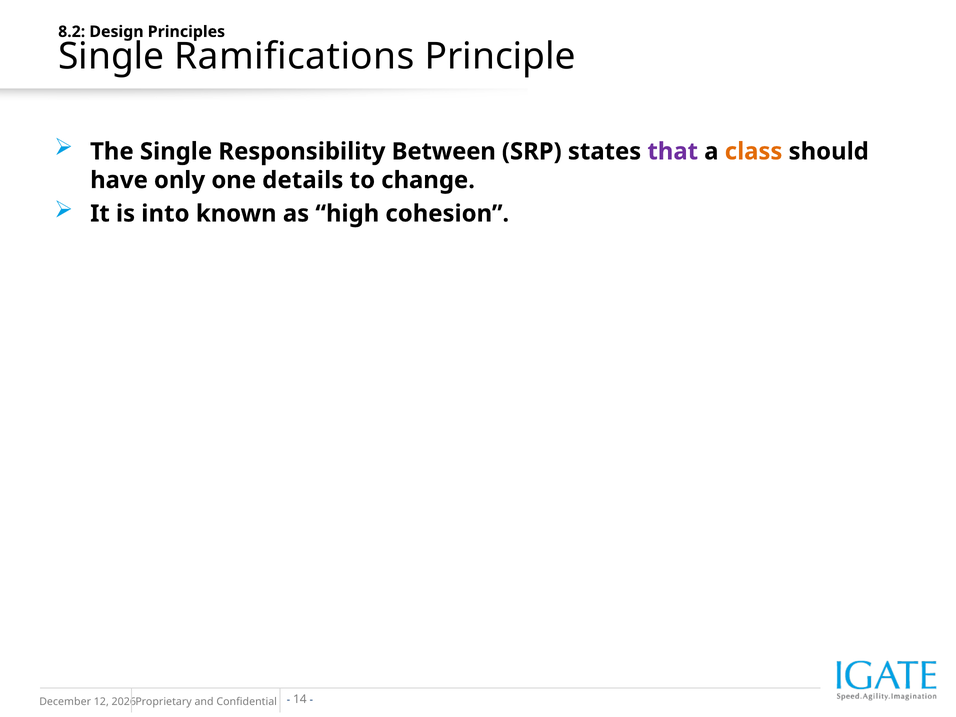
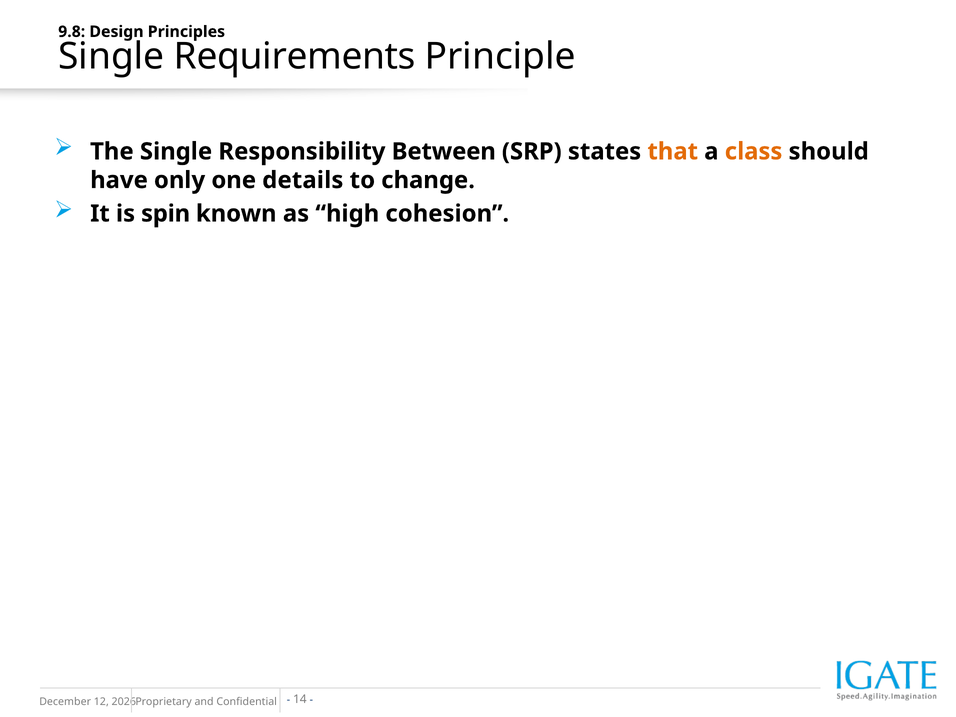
8.2: 8.2 -> 9.8
Ramifications: Ramifications -> Requirements
that colour: purple -> orange
into: into -> spin
